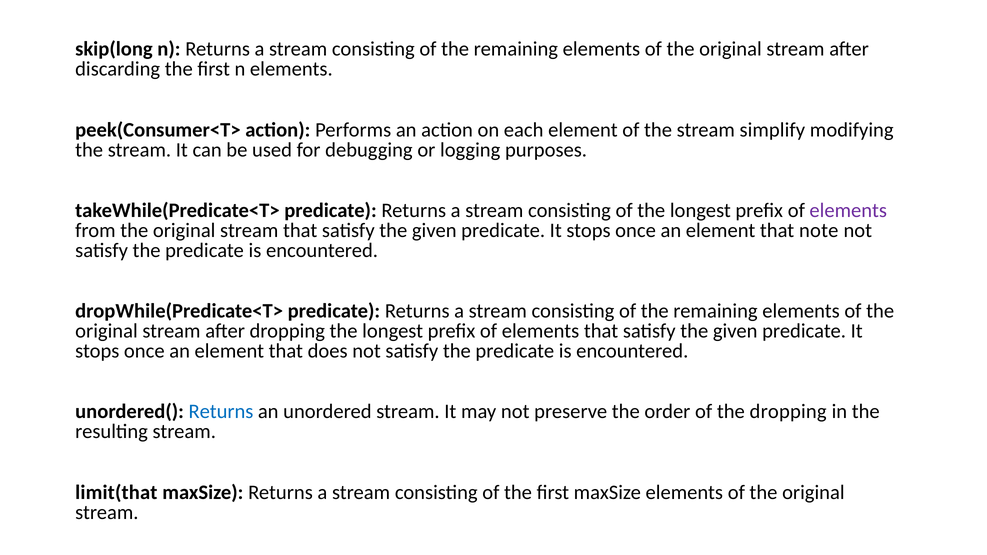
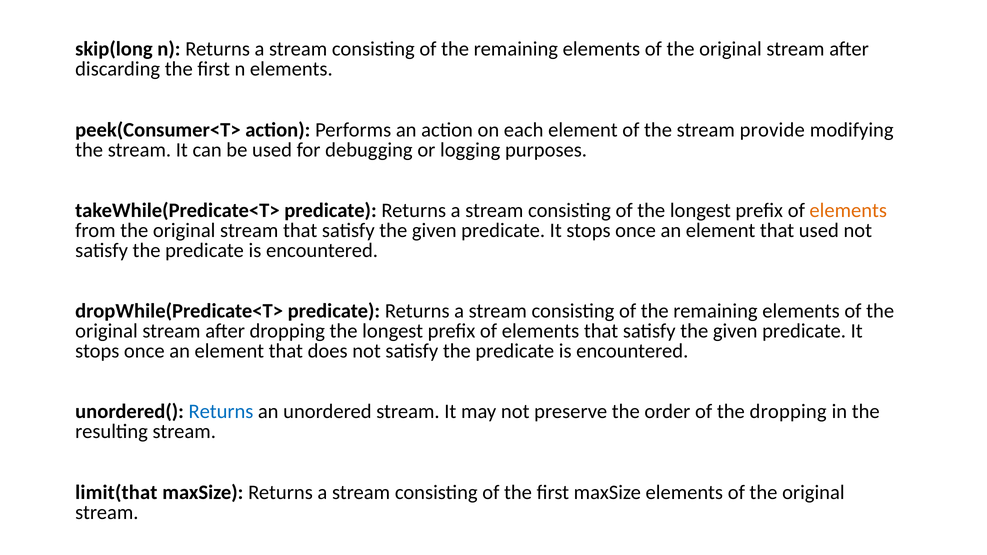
simplify: simplify -> provide
elements at (848, 211) colour: purple -> orange
that note: note -> used
